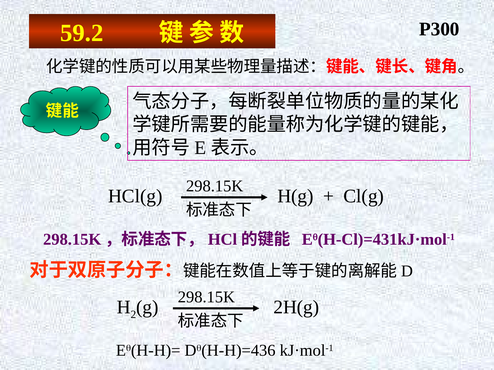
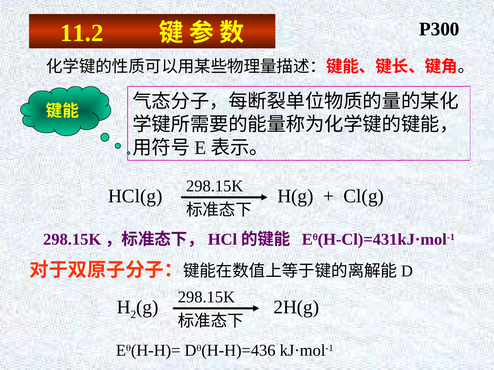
59.2: 59.2 -> 11.2
